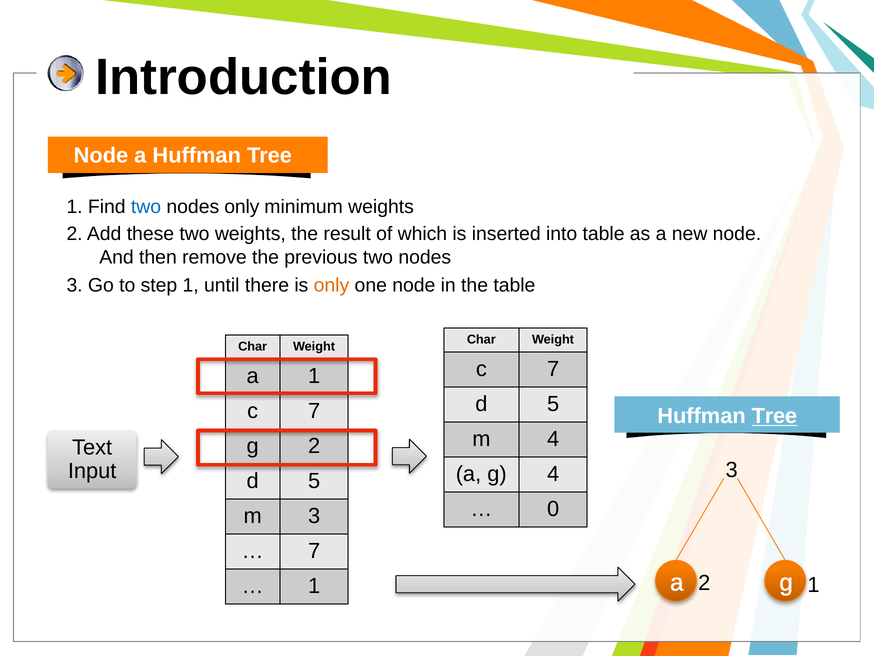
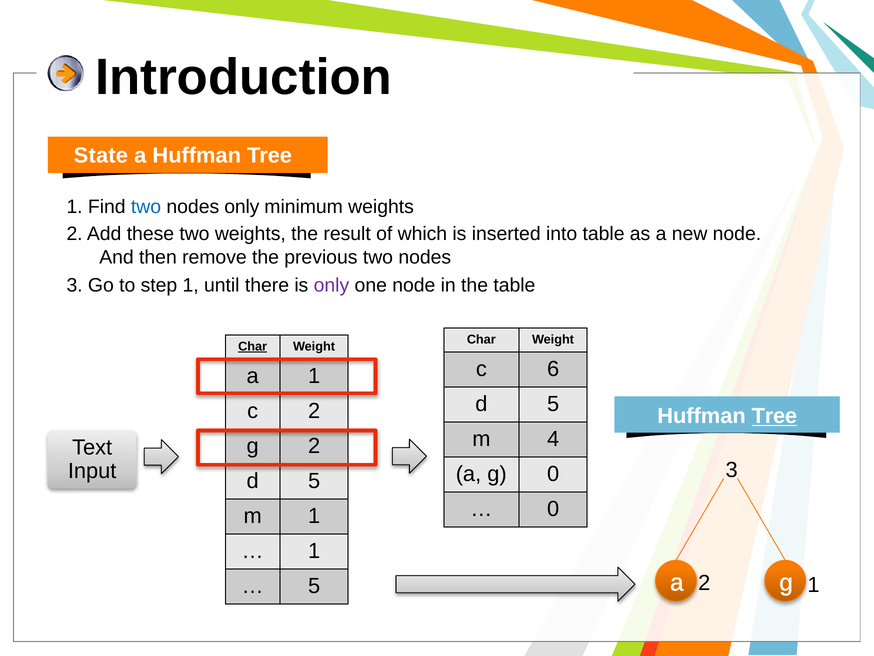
Node at (101, 155): Node -> State
only at (331, 285) colour: orange -> purple
Char at (253, 346) underline: none -> present
7 at (553, 369): 7 -> 6
7 at (314, 411): 7 -> 2
g 4: 4 -> 0
m 3: 3 -> 1
7 at (314, 551): 7 -> 1
1 at (314, 586): 1 -> 5
